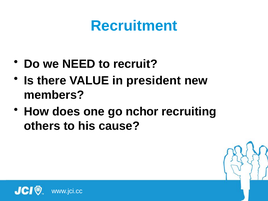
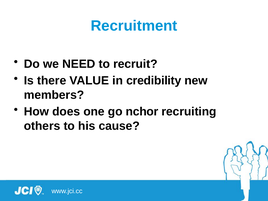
president: president -> credibility
